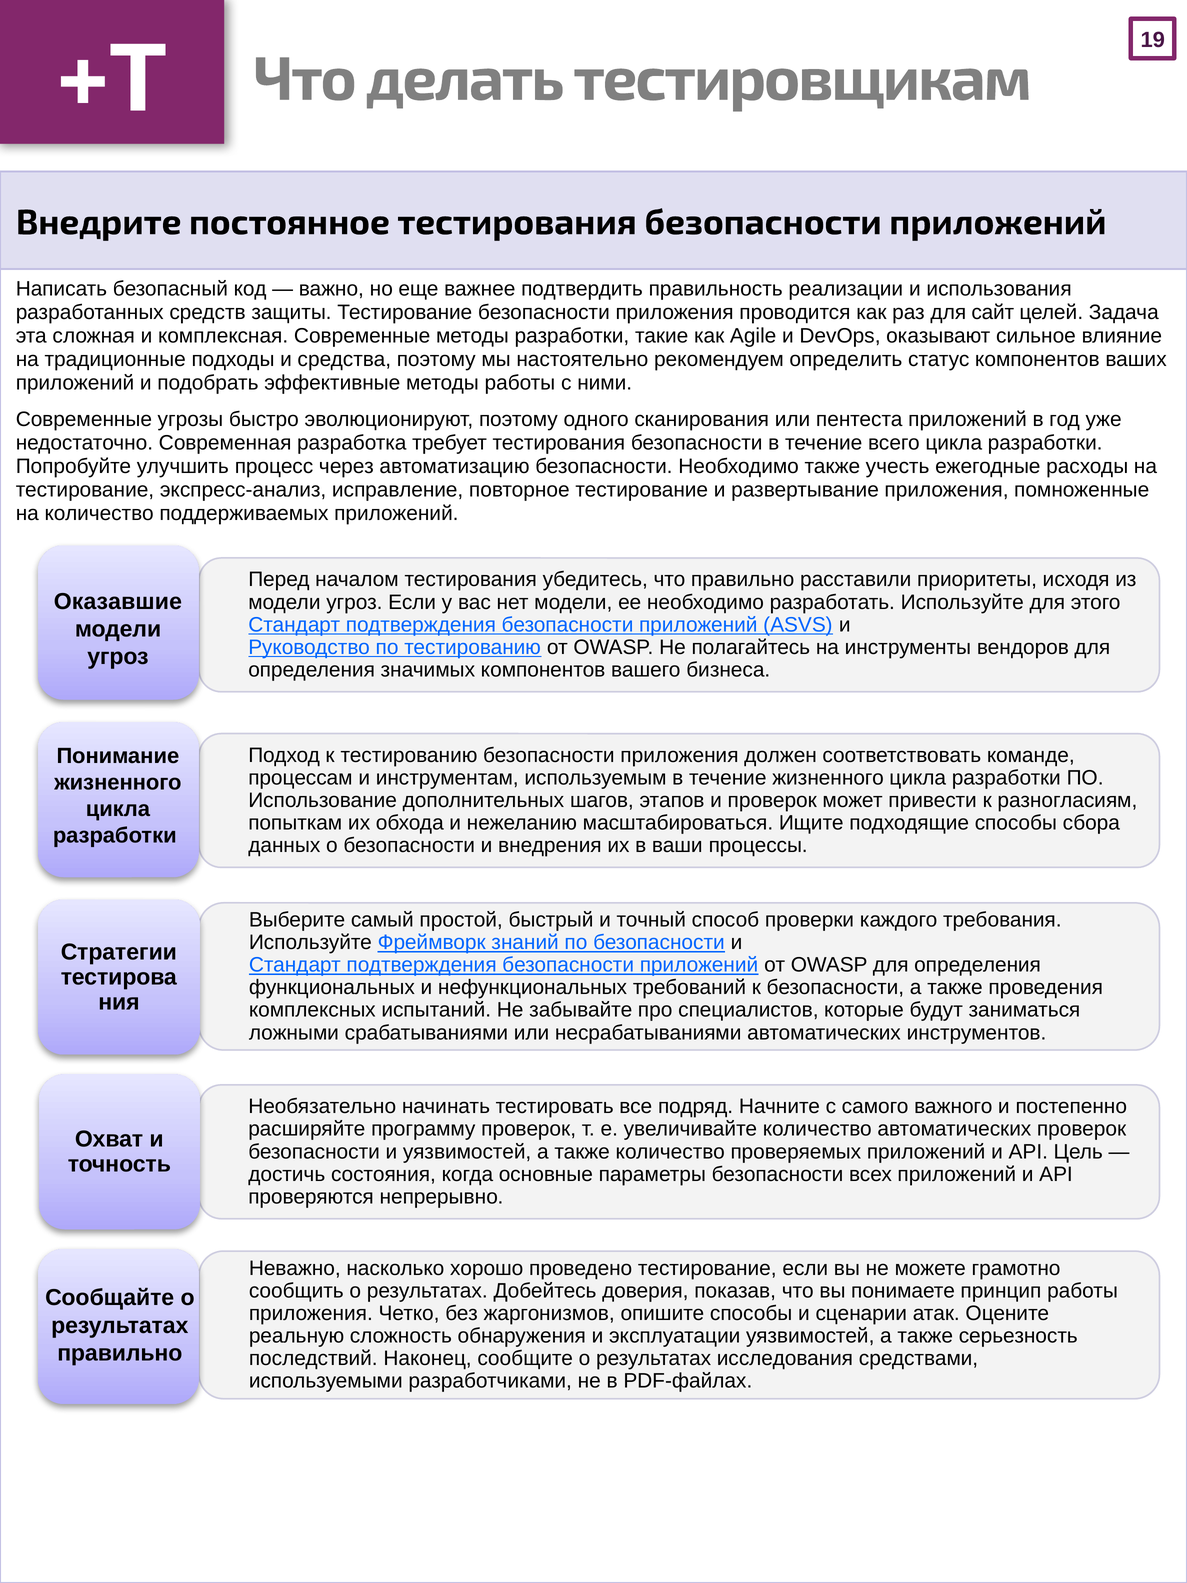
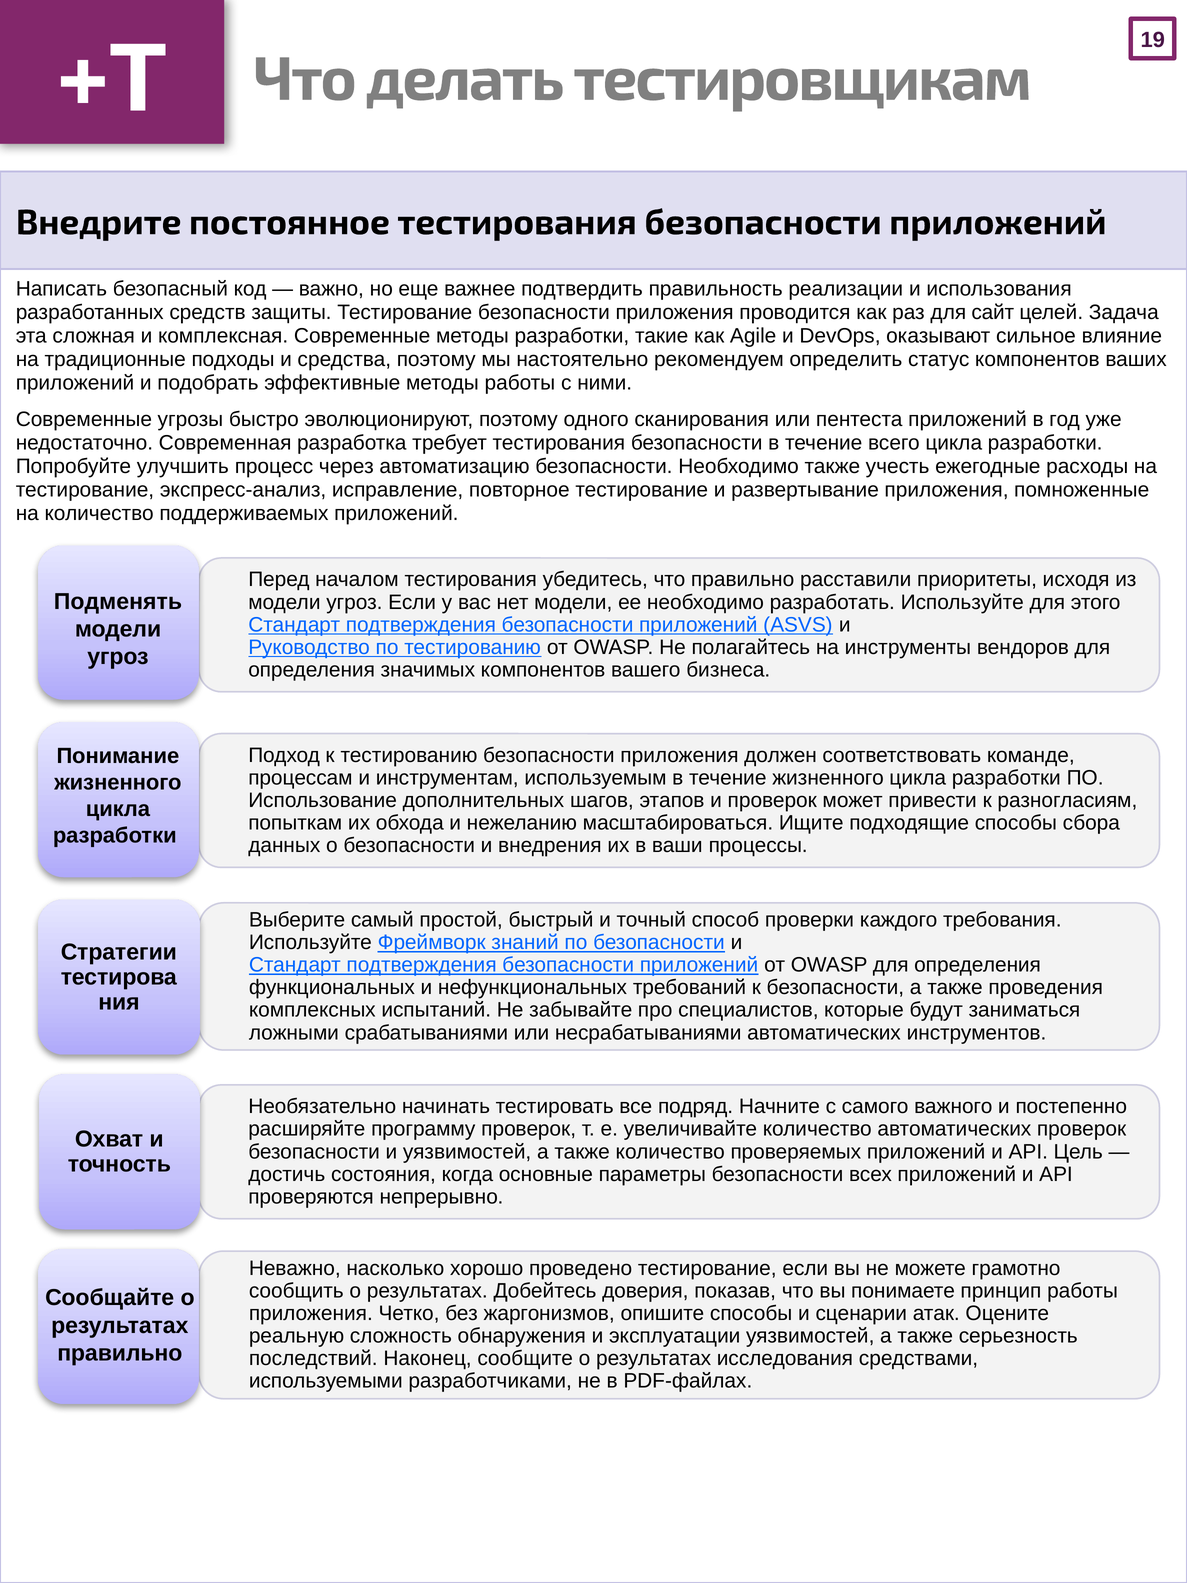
Оказавшие: Оказавшие -> Подменять
